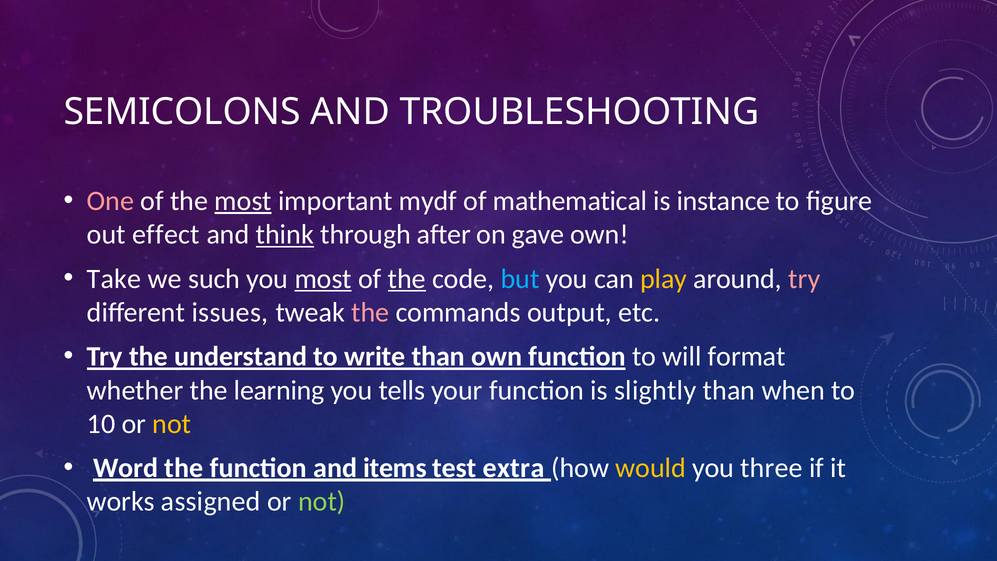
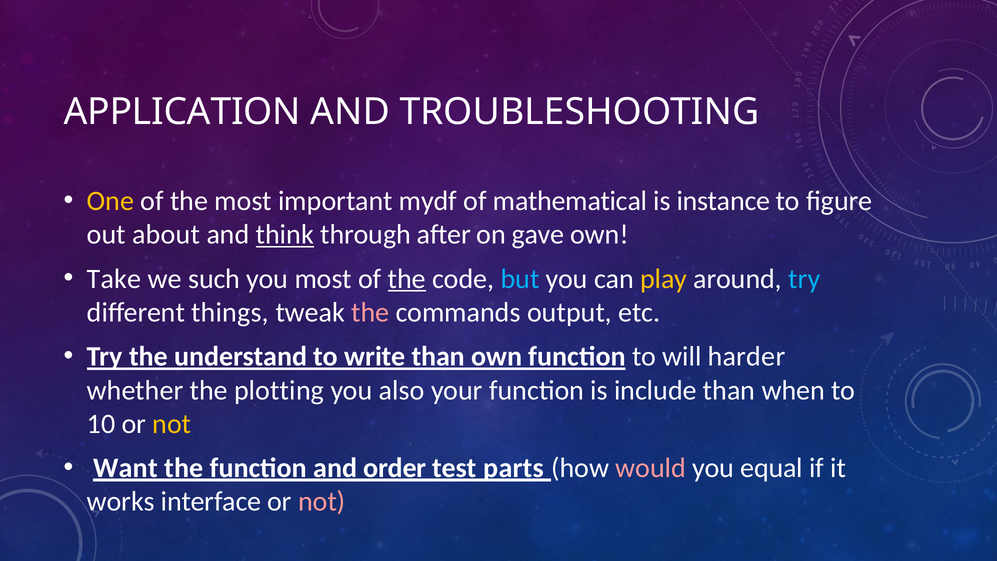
SEMICOLONS: SEMICOLONS -> APPLICATION
One colour: pink -> yellow
most at (243, 201) underline: present -> none
effect: effect -> about
most at (323, 279) underline: present -> none
try at (804, 279) colour: pink -> light blue
issues: issues -> things
format: format -> harder
learning: learning -> plotting
tells: tells -> also
slightly: slightly -> include
Word: Word -> Want
items: items -> order
extra: extra -> parts
would colour: yellow -> pink
three: three -> equal
assigned: assigned -> interface
not at (322, 502) colour: light green -> pink
